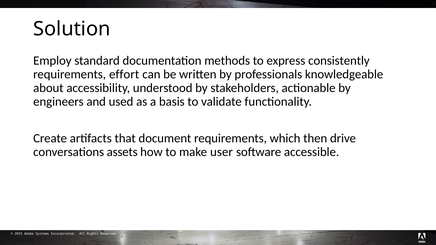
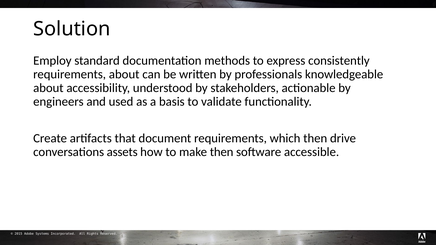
requirements effort: effort -> about
make user: user -> then
